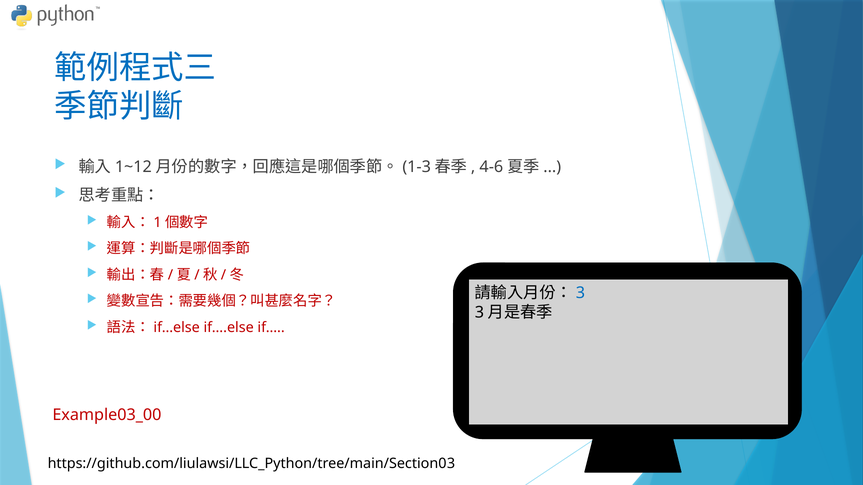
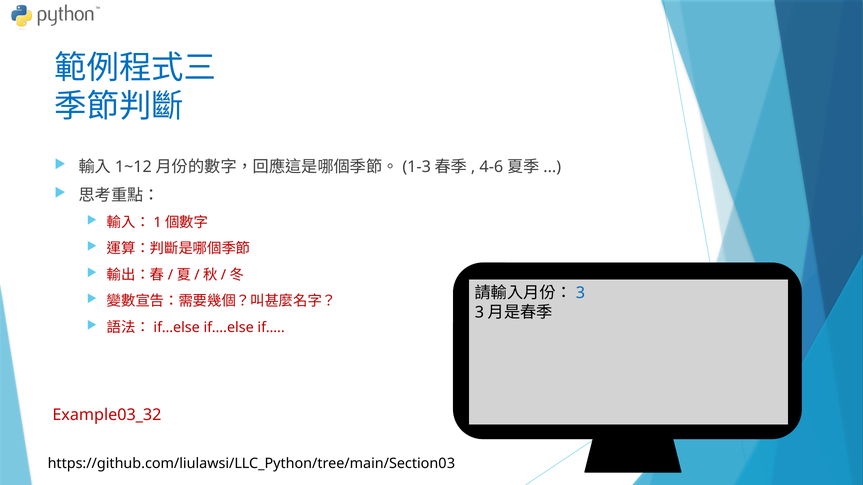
Example03_00: Example03_00 -> Example03_32
